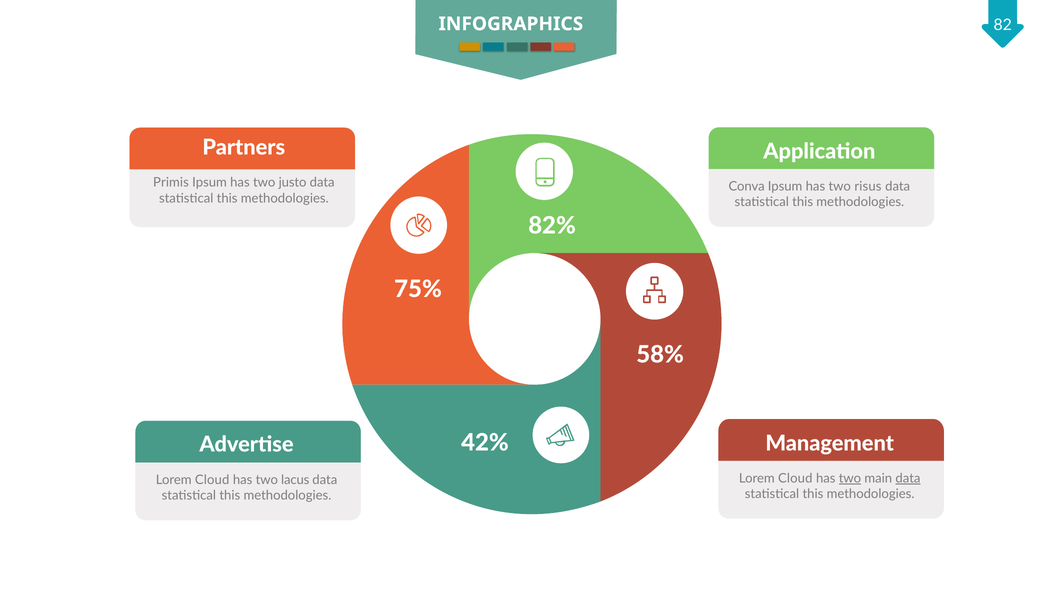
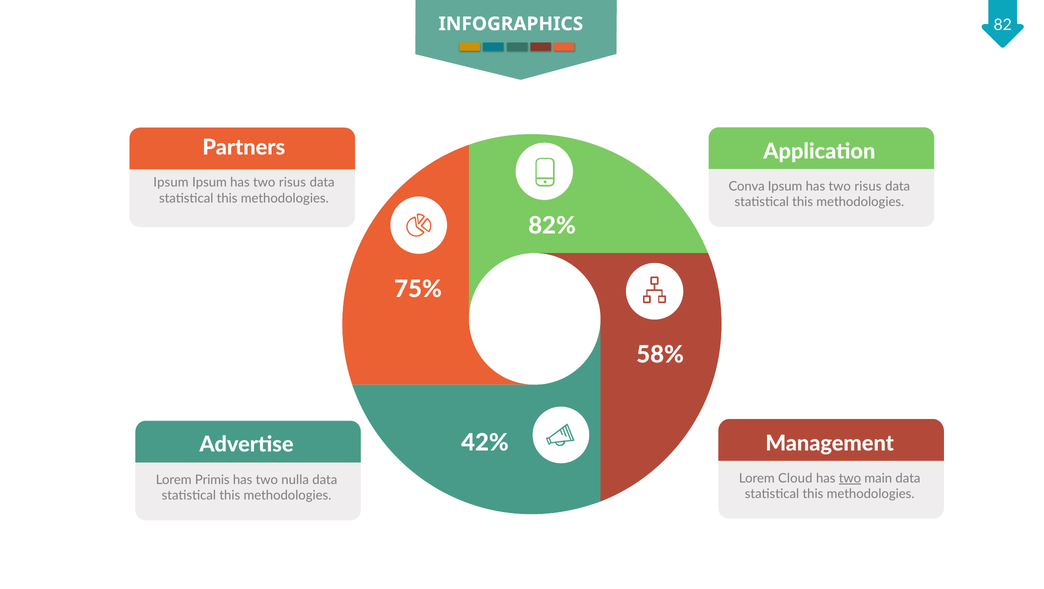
Primis at (171, 183): Primis -> Ipsum
justo at (293, 183): justo -> risus
data at (908, 478) underline: present -> none
Cloud at (212, 479): Cloud -> Primis
lacus: lacus -> nulla
